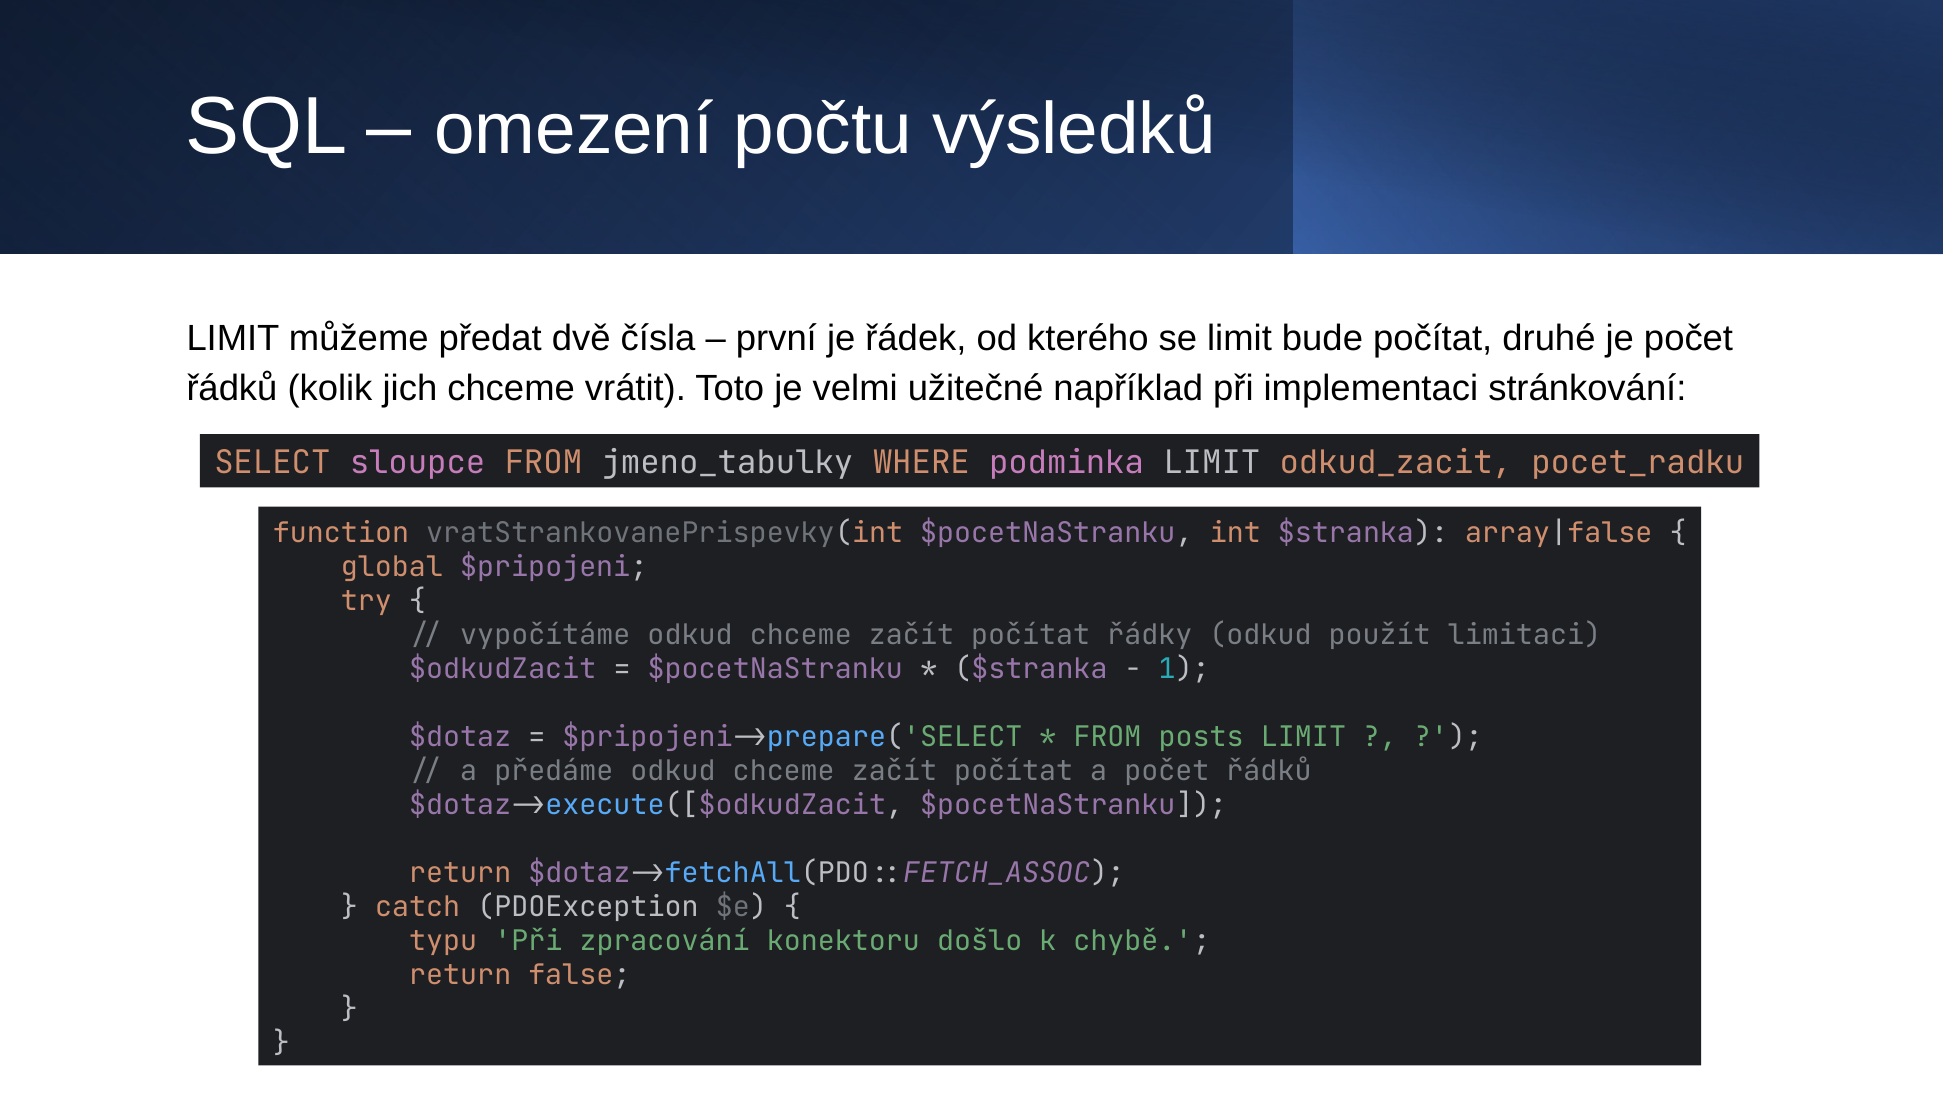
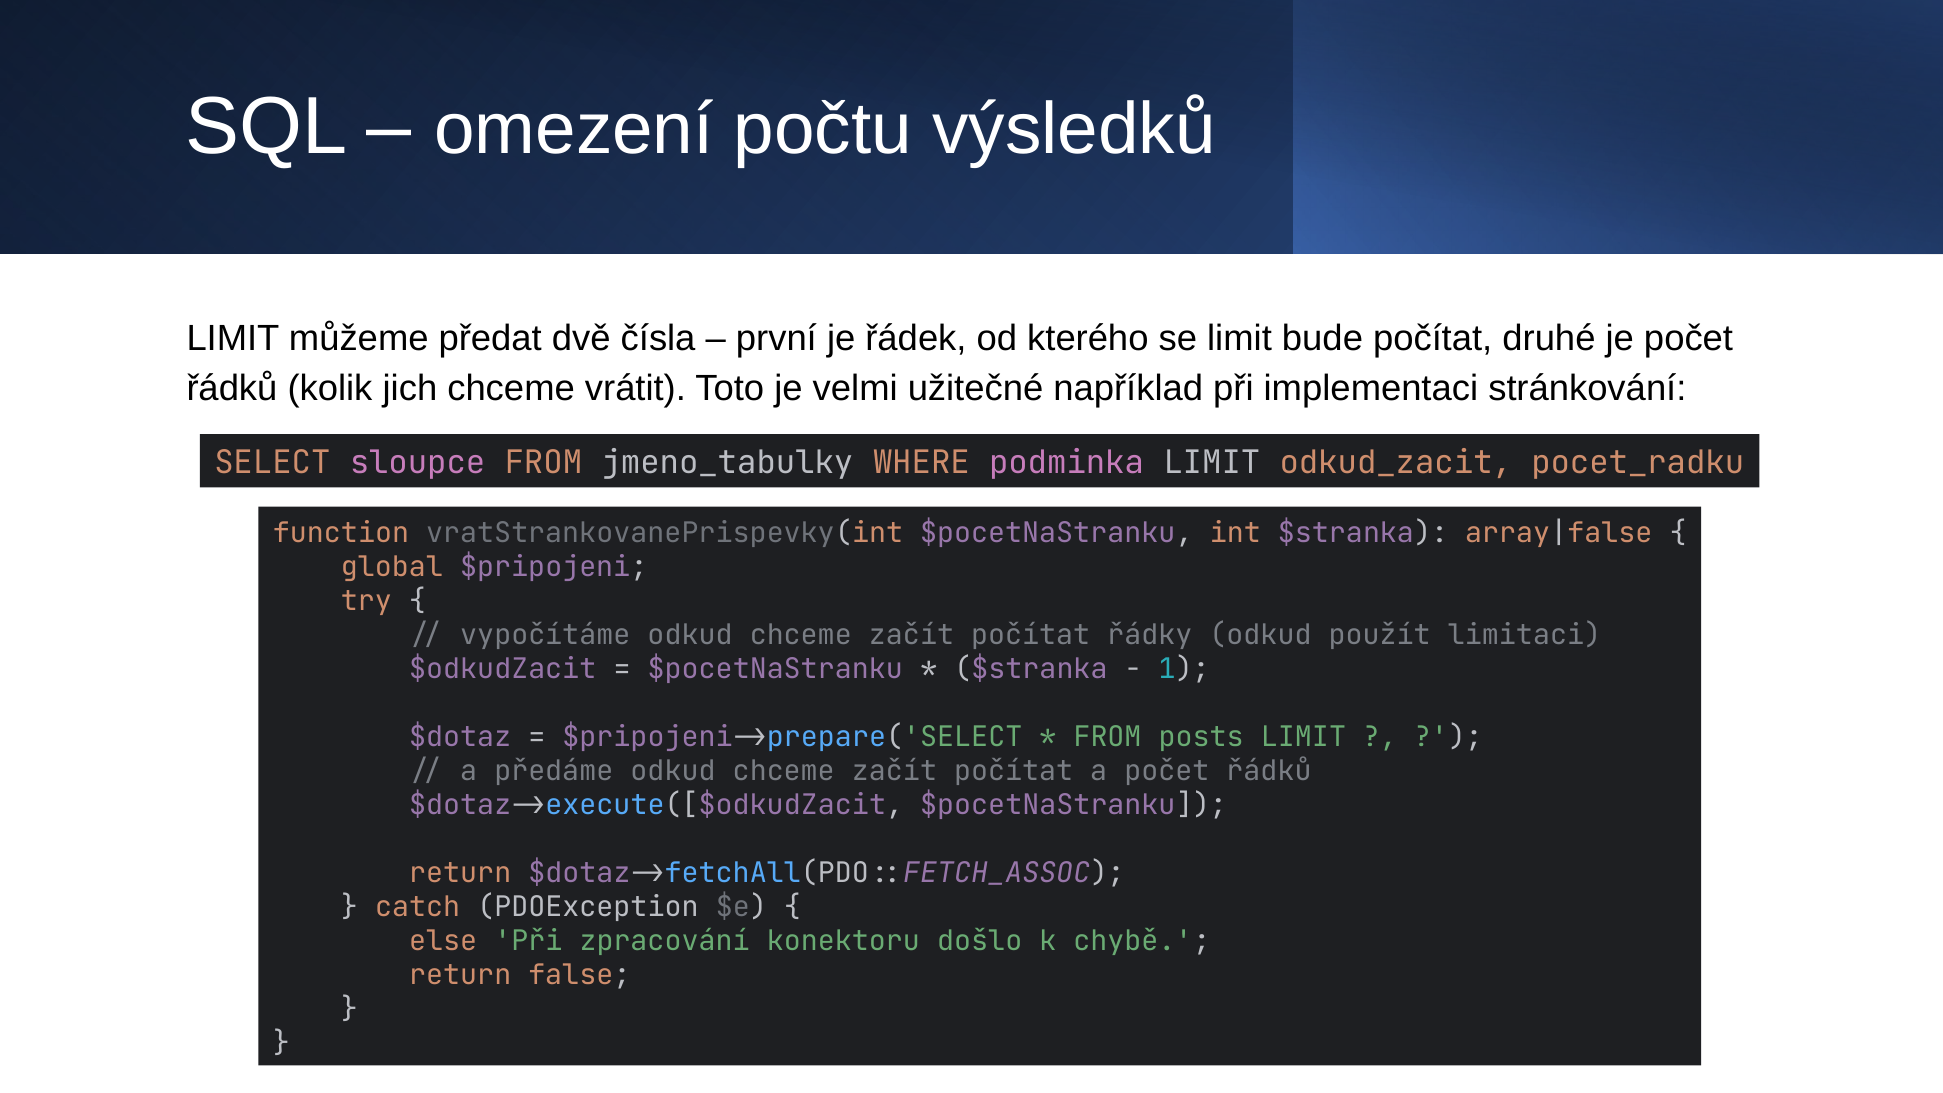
typu: typu -> else
